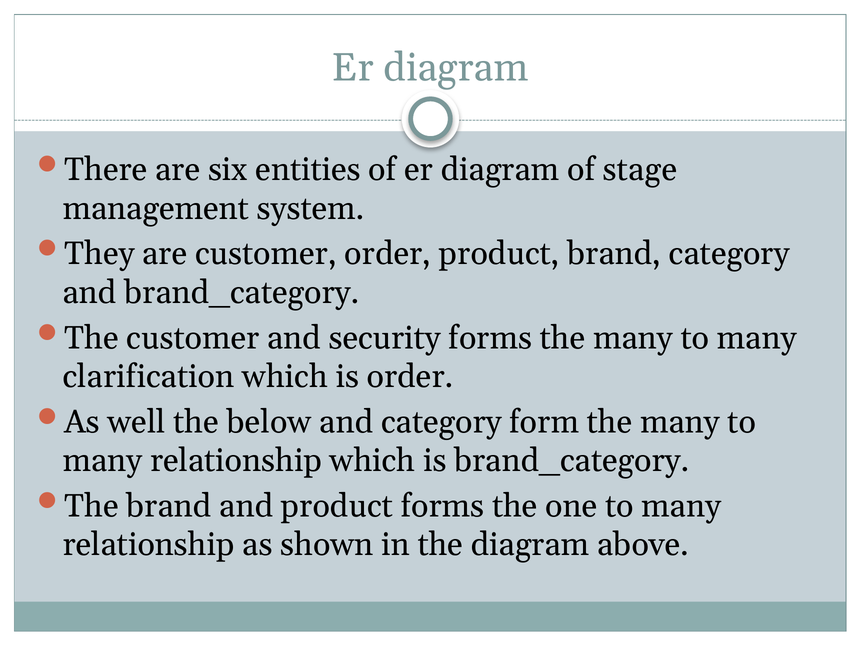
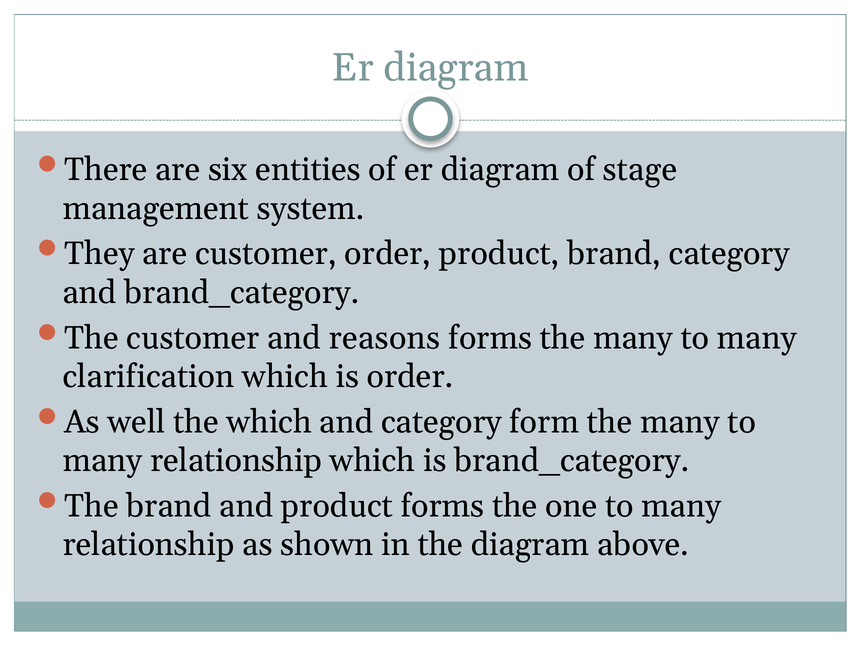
security: security -> reasons
the below: below -> which
